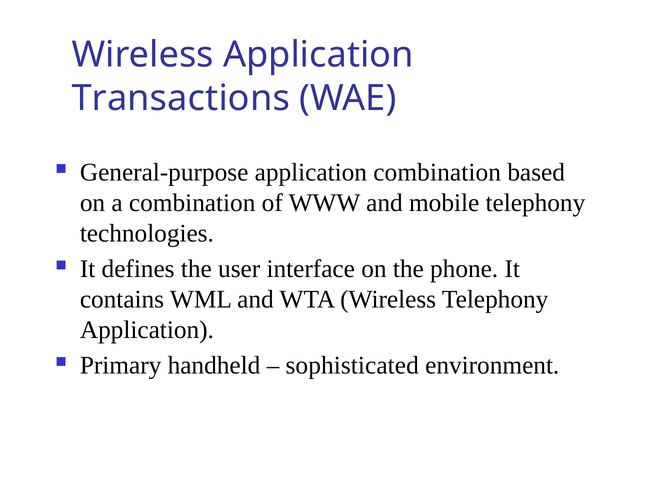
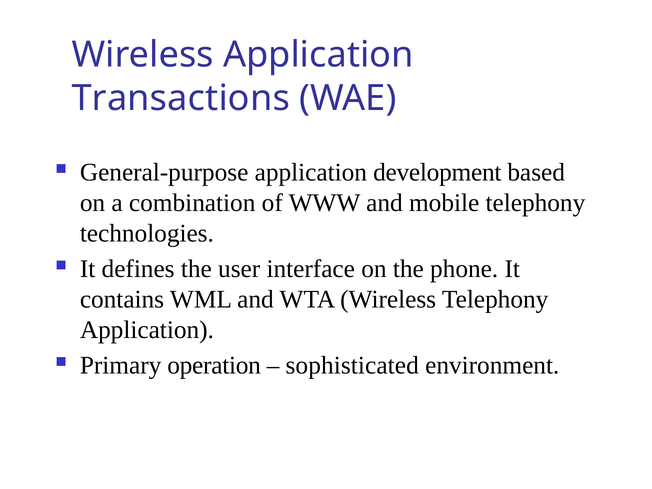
application combination: combination -> development
handheld: handheld -> operation
